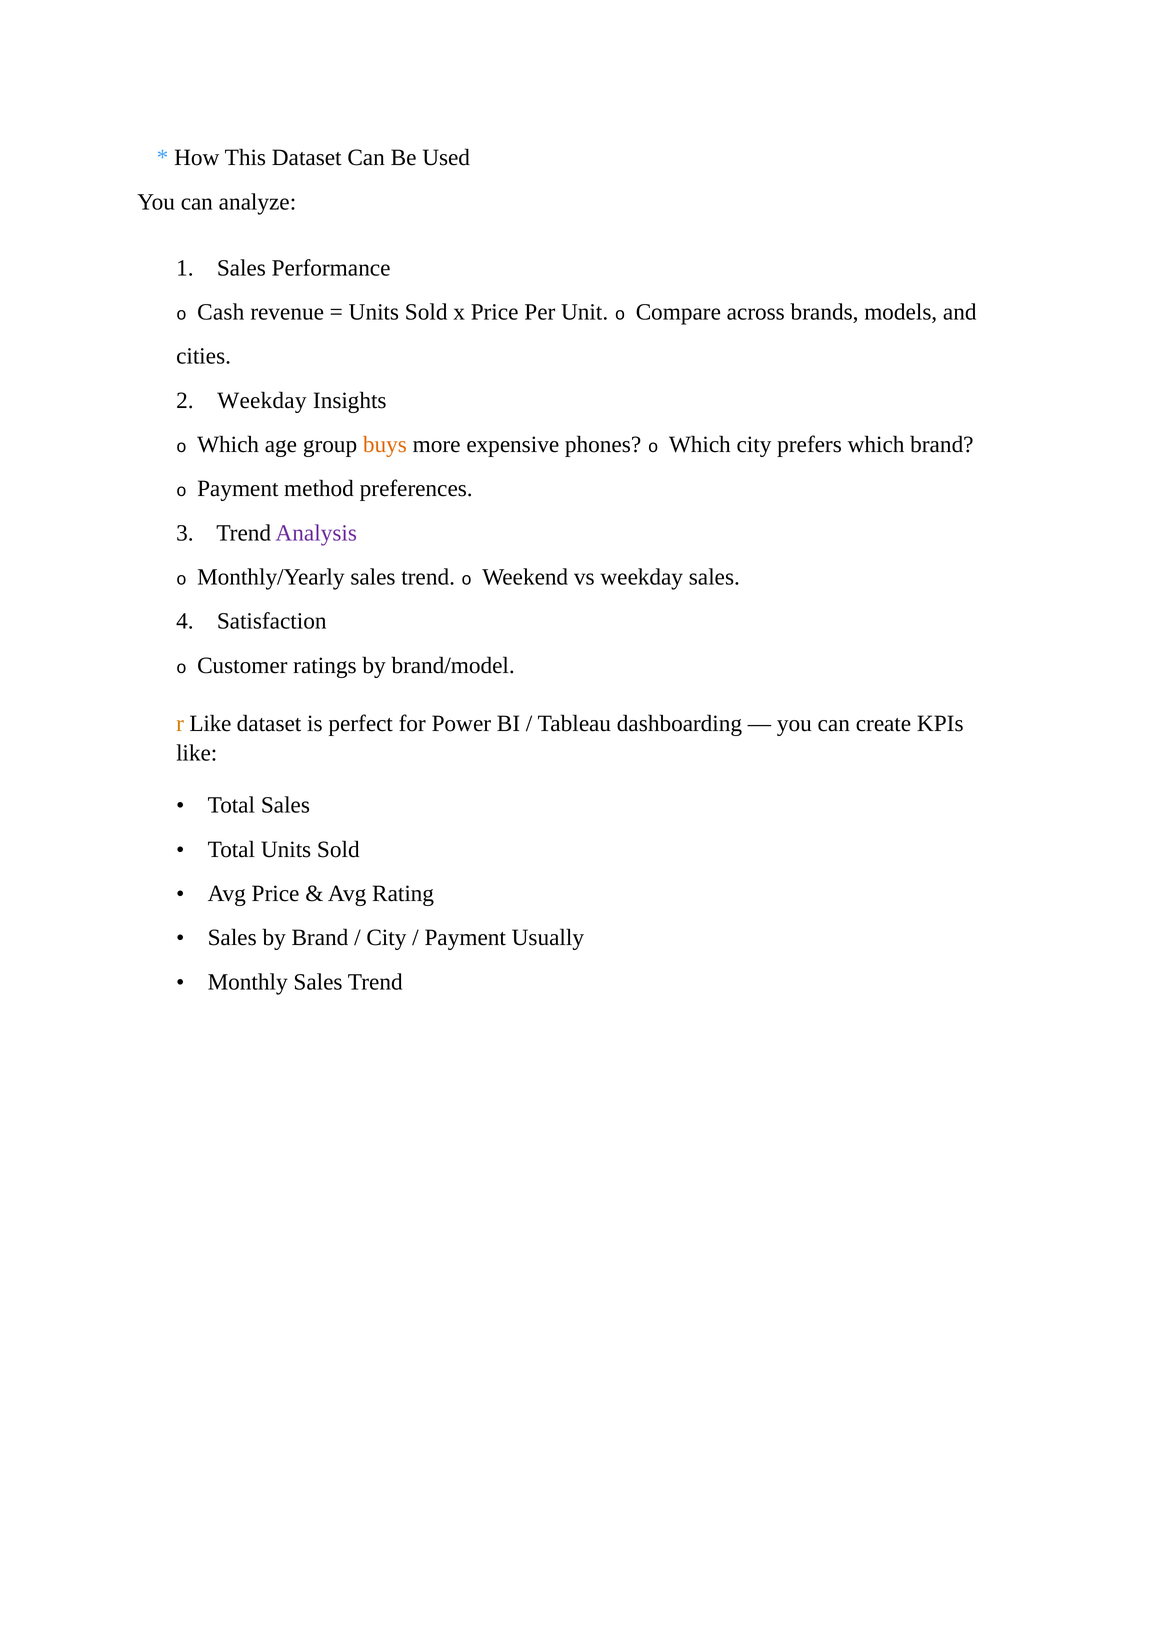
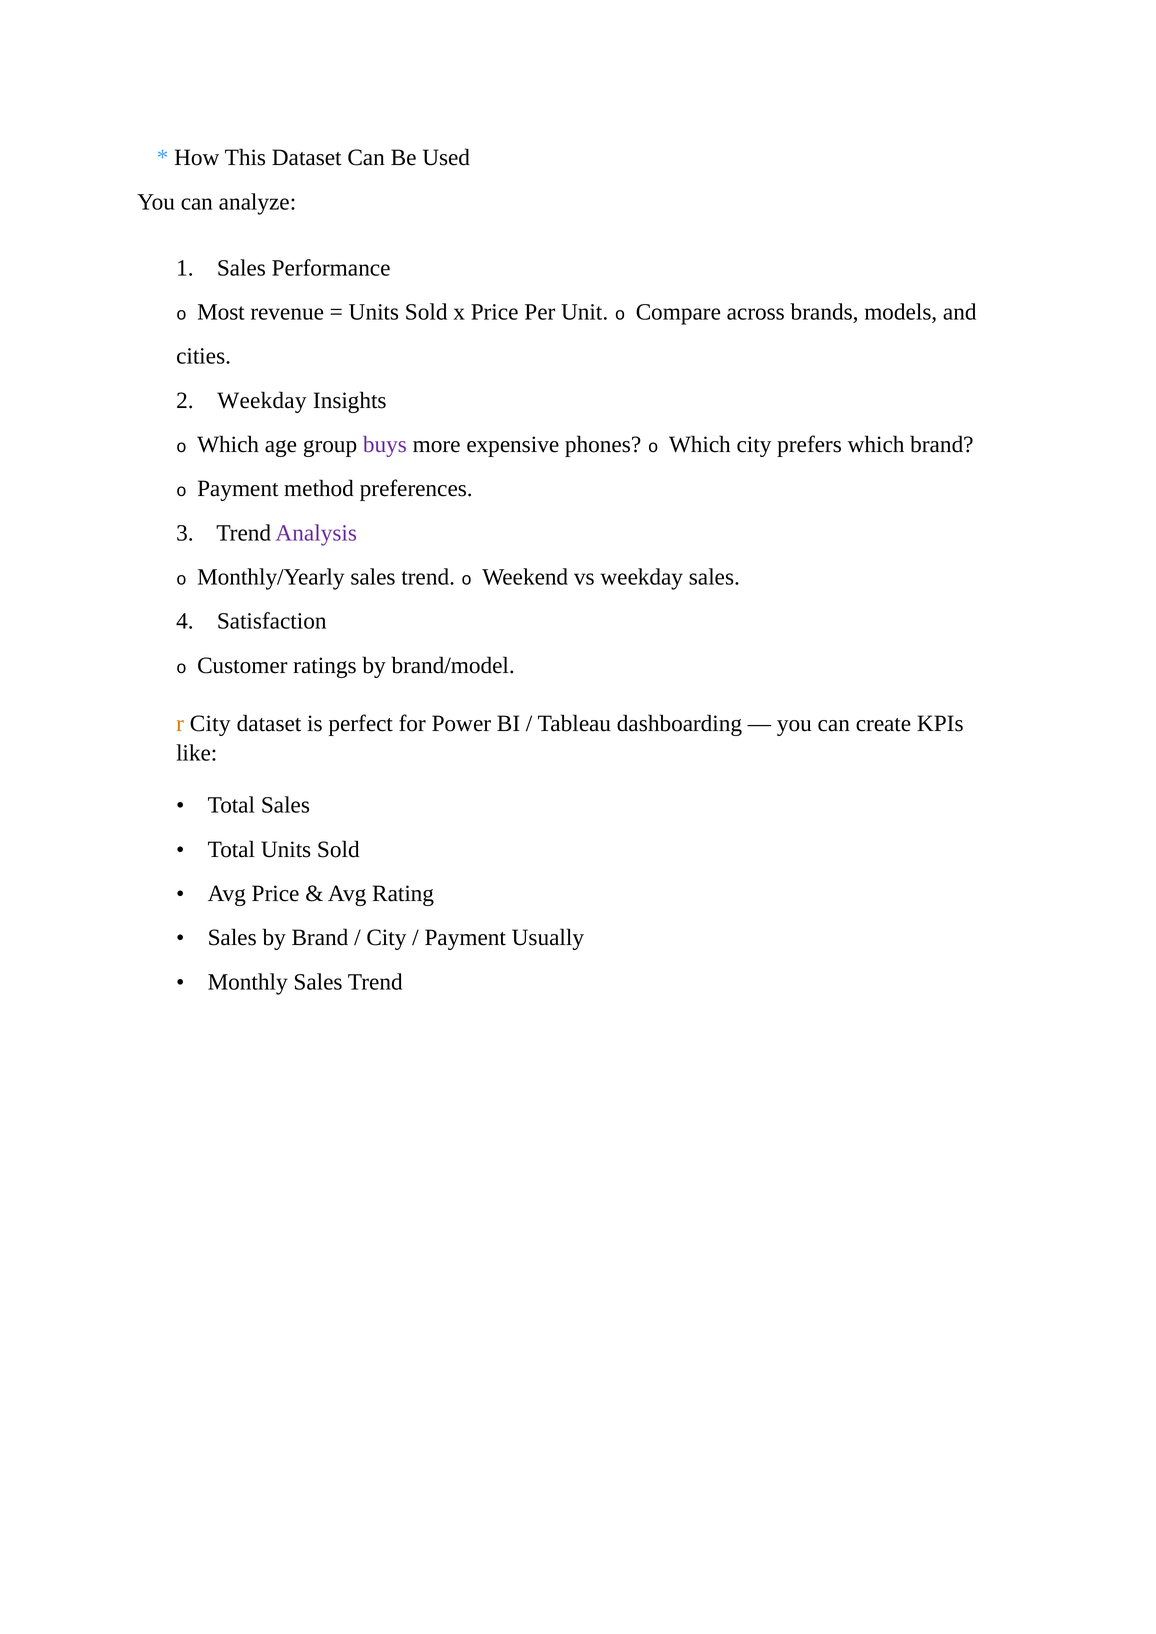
Cash: Cash -> Most
buys colour: orange -> purple
r Like: Like -> City
